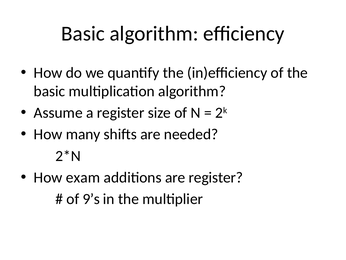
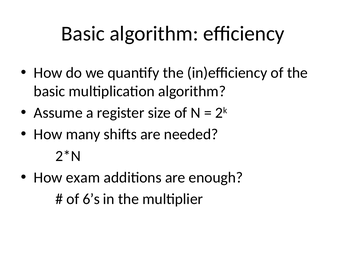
are register: register -> enough
9’s: 9’s -> 6’s
